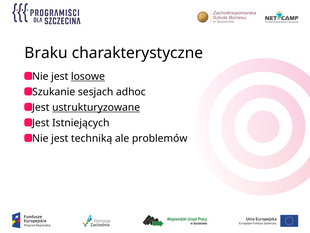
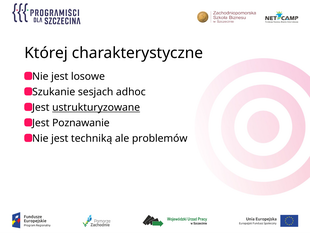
Braku: Braku -> Której
losowe underline: present -> none
Istniejących: Istniejących -> Poznawanie
